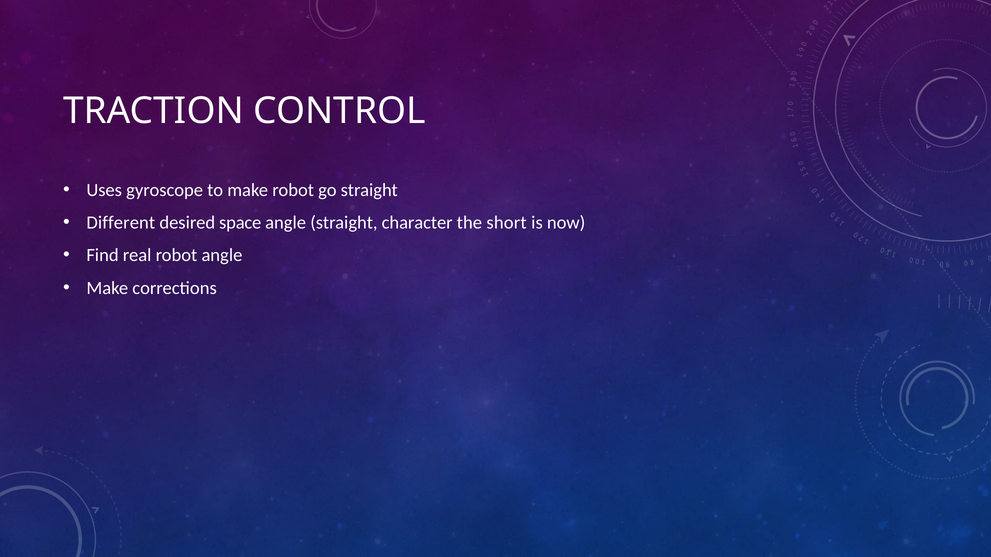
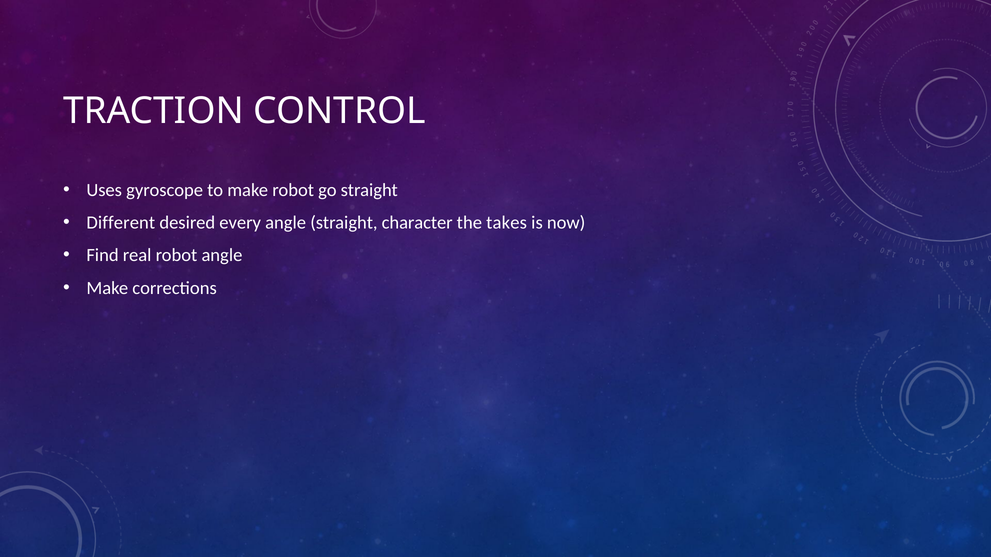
space: space -> every
short: short -> takes
